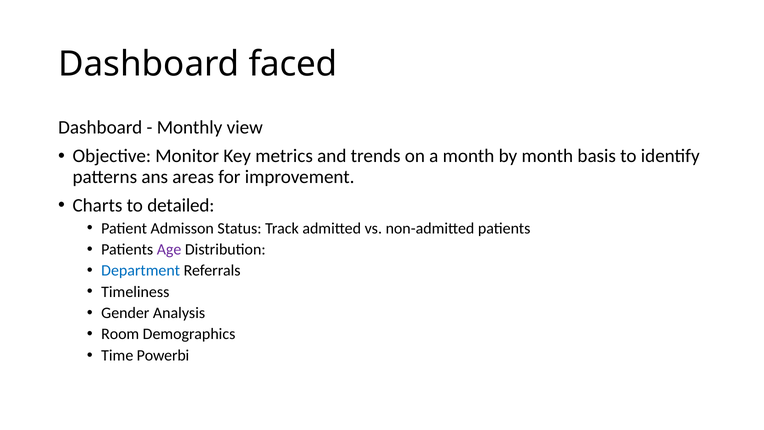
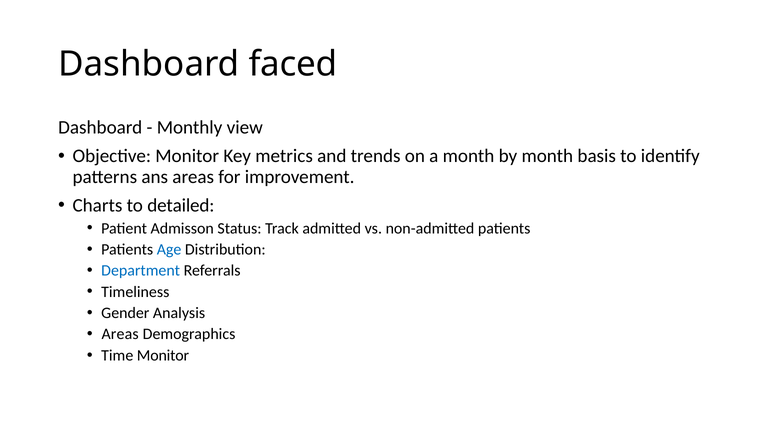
Age colour: purple -> blue
Room at (120, 334): Room -> Areas
Time Powerbi: Powerbi -> Monitor
